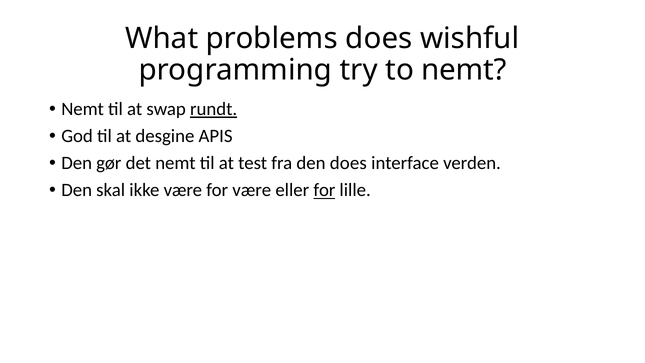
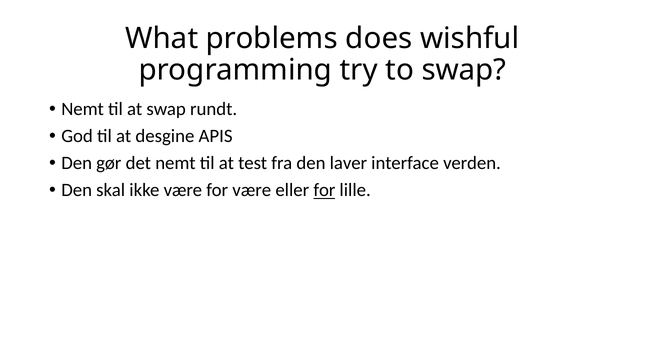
to nemt: nemt -> swap
rundt underline: present -> none
den does: does -> laver
